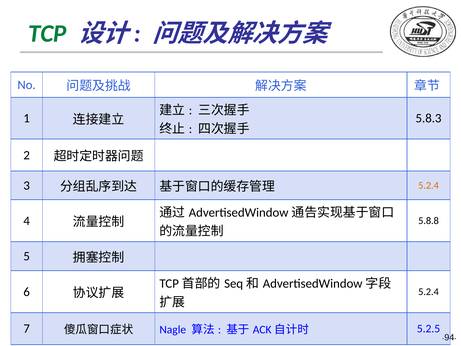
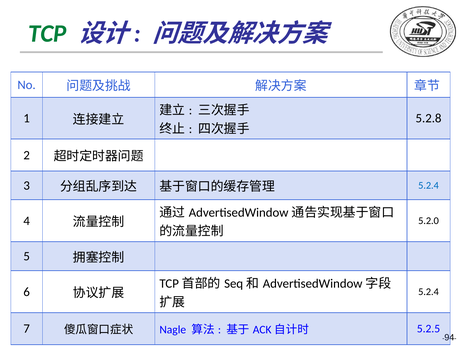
5.8.3: 5.8.3 -> 5.2.8
5.2.4 at (429, 185) colour: orange -> blue
5.8.8: 5.8.8 -> 5.2.0
